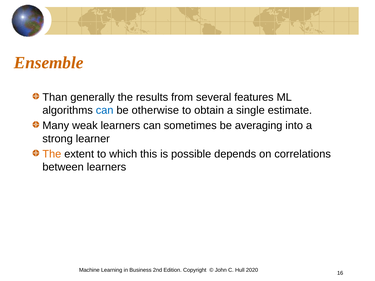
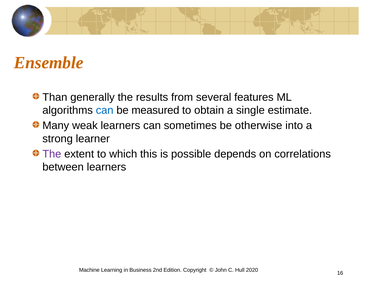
otherwise: otherwise -> measured
averaging: averaging -> otherwise
The at (52, 154) colour: orange -> purple
